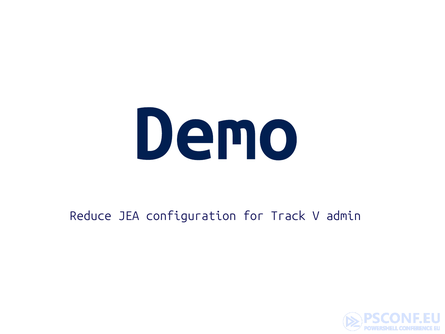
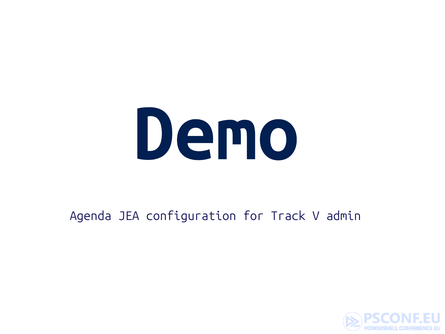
Reduce: Reduce -> Agenda
